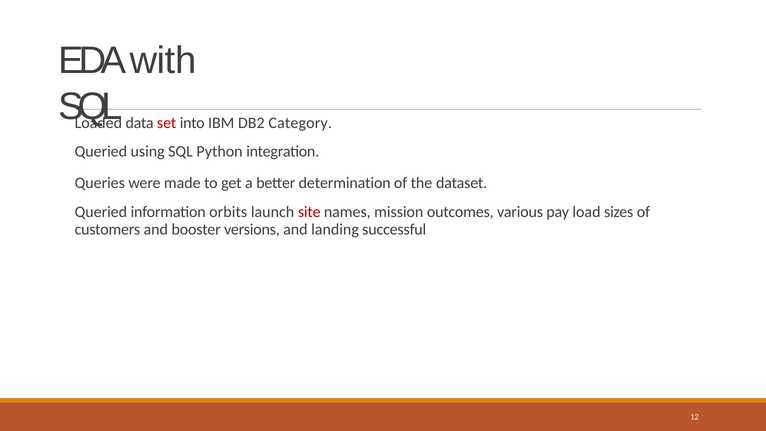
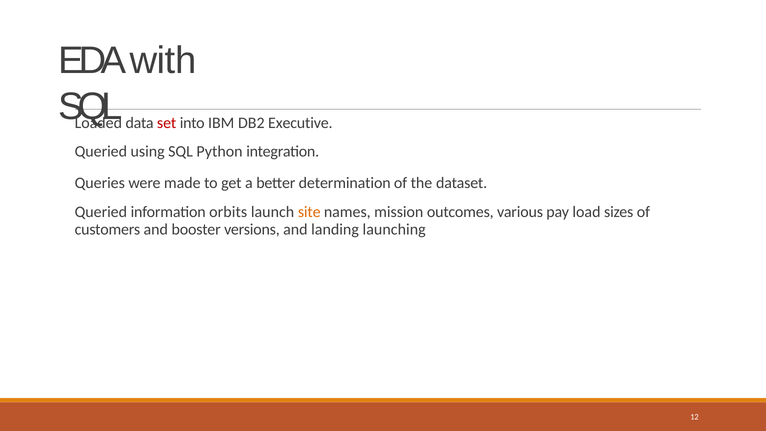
Category: Category -> Executive
site colour: red -> orange
successful: successful -> launching
